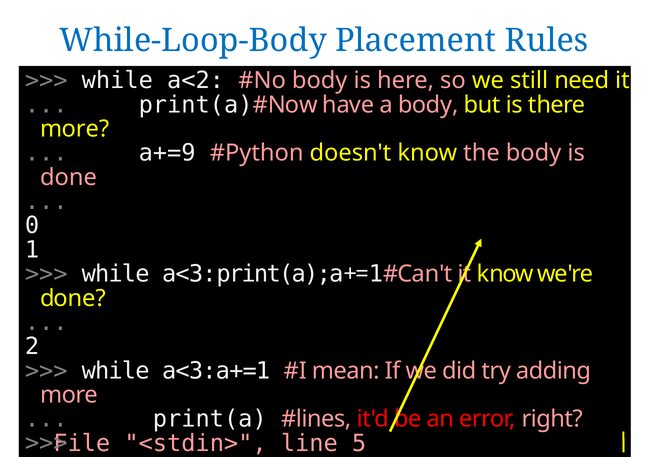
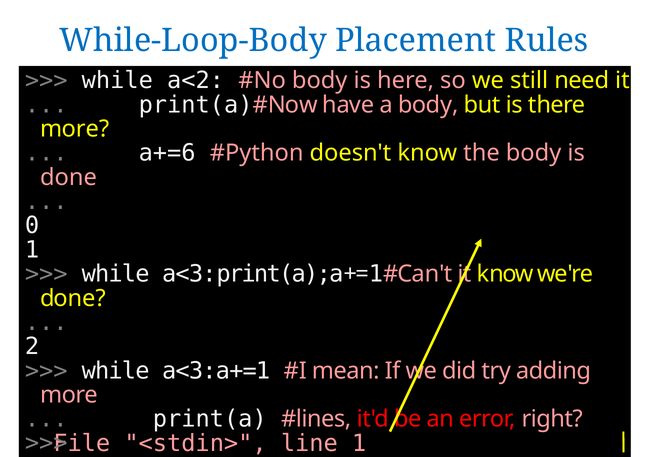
a+=9: a+=9 -> a+=6
line 5: 5 -> 1
